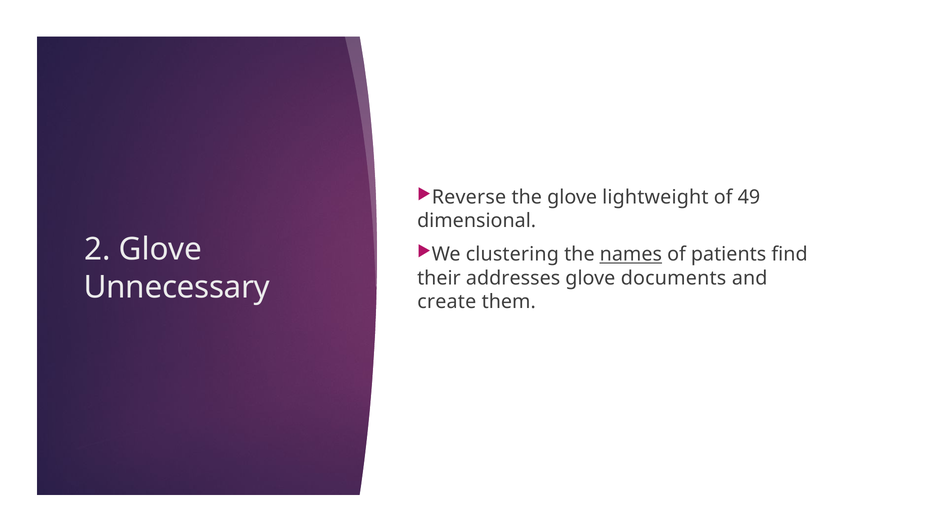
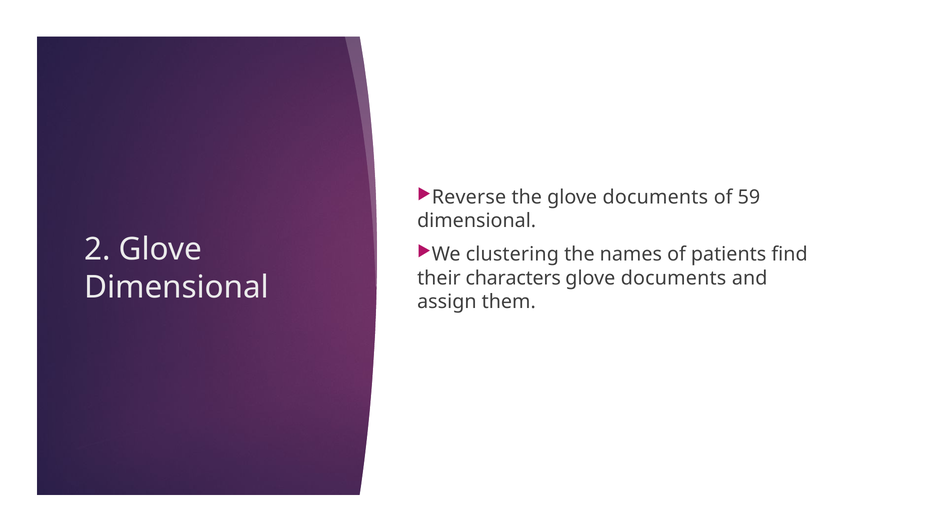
the glove lightweight: lightweight -> documents
49: 49 -> 59
names underline: present -> none
addresses: addresses -> characters
Unnecessary at (177, 287): Unnecessary -> Dimensional
create: create -> assign
